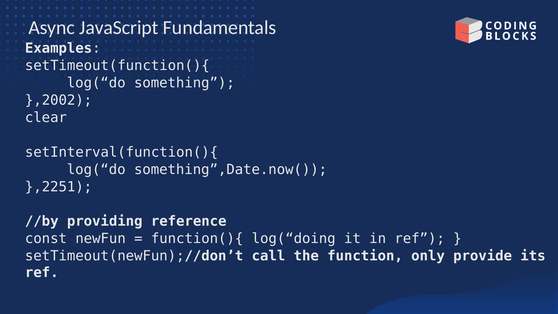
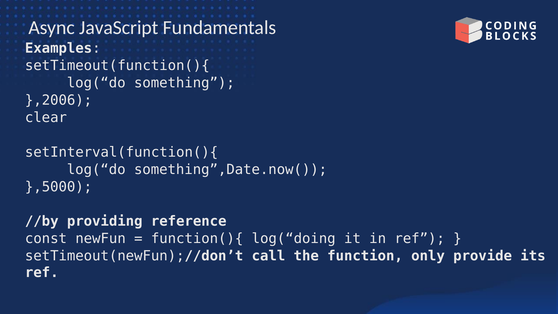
},2002: },2002 -> },2006
},2251: },2251 -> },5000
